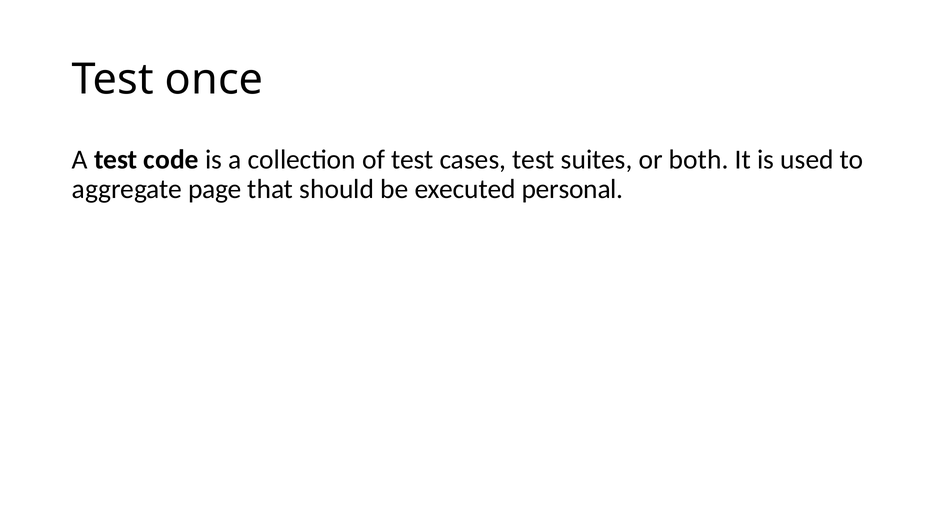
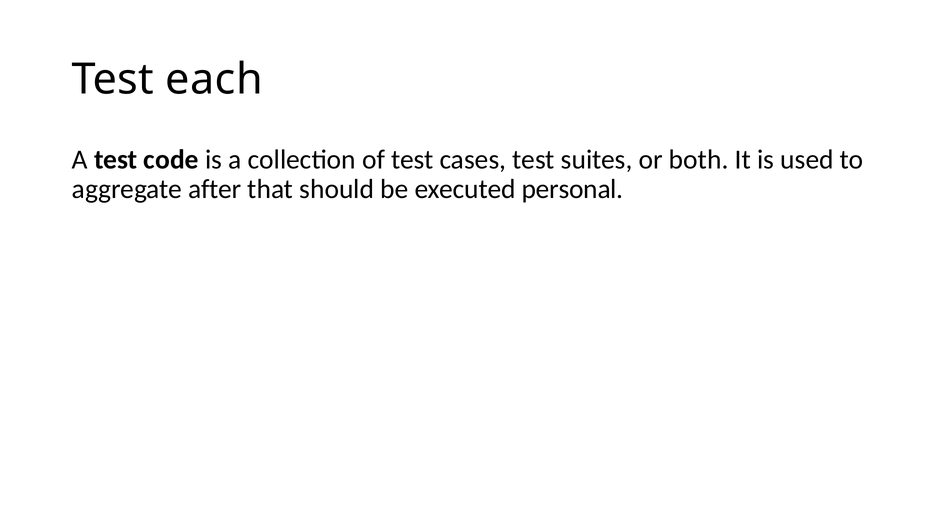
once: once -> each
page: page -> after
